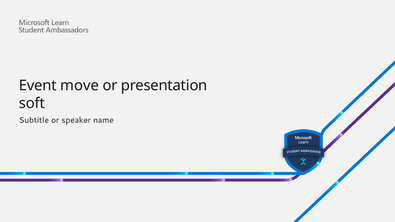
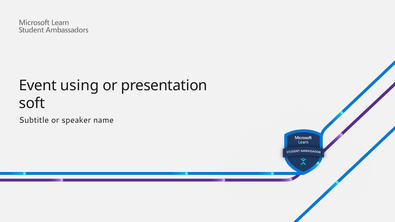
move: move -> using
